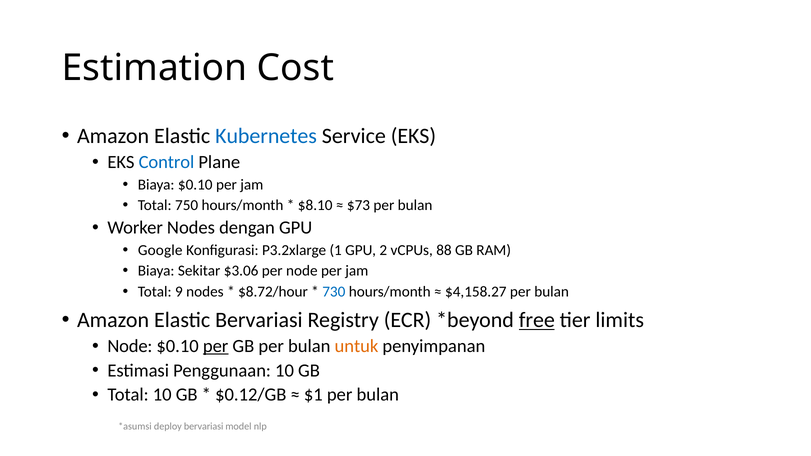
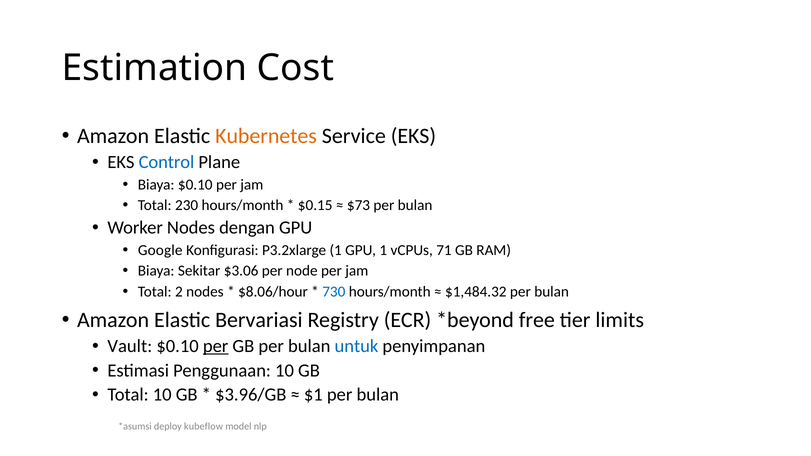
Kubernetes colour: blue -> orange
750: 750 -> 230
$8.10: $8.10 -> $0.15
GPU 2: 2 -> 1
88: 88 -> 71
9: 9 -> 2
$8.72/hour: $8.72/hour -> $8.06/hour
$4,158.27: $4,158.27 -> $1,484.32
free underline: present -> none
Node at (130, 346): Node -> Vault
untuk colour: orange -> blue
$0.12/GB: $0.12/GB -> $3.96/GB
deploy bervariasi: bervariasi -> kubeflow
